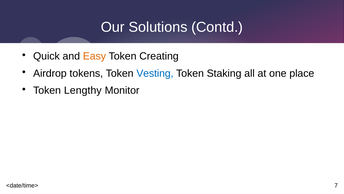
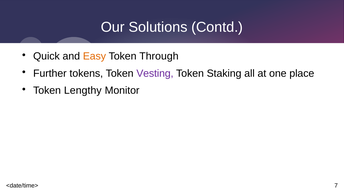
Creating: Creating -> Through
Airdrop: Airdrop -> Further
Vesting colour: blue -> purple
